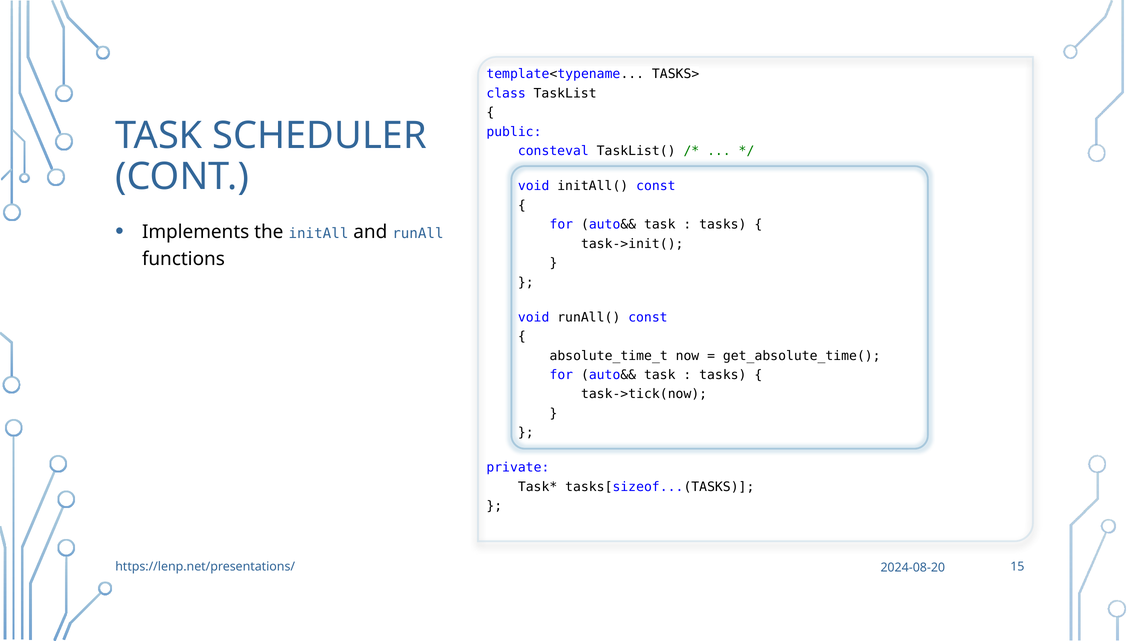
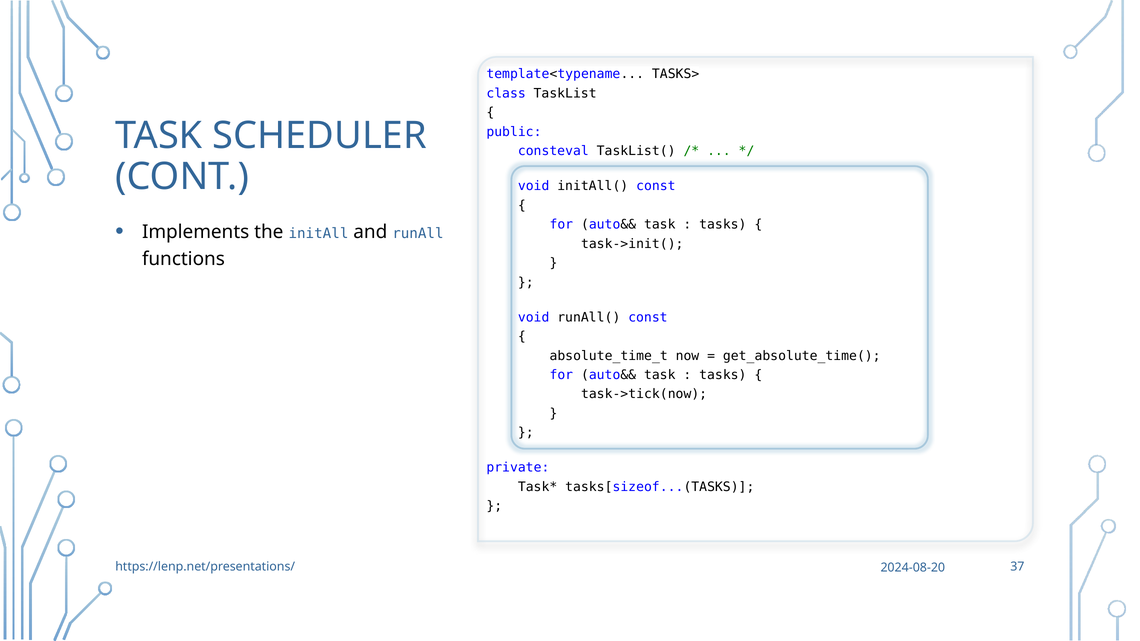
15: 15 -> 37
